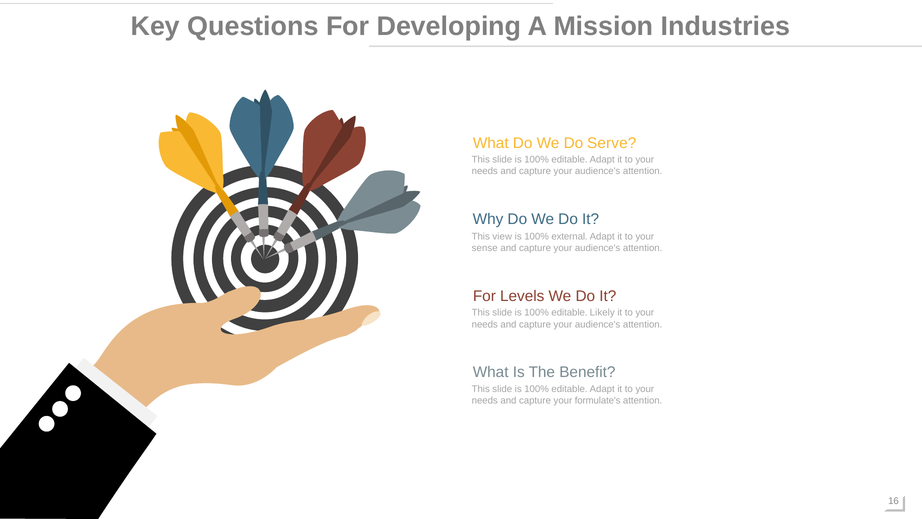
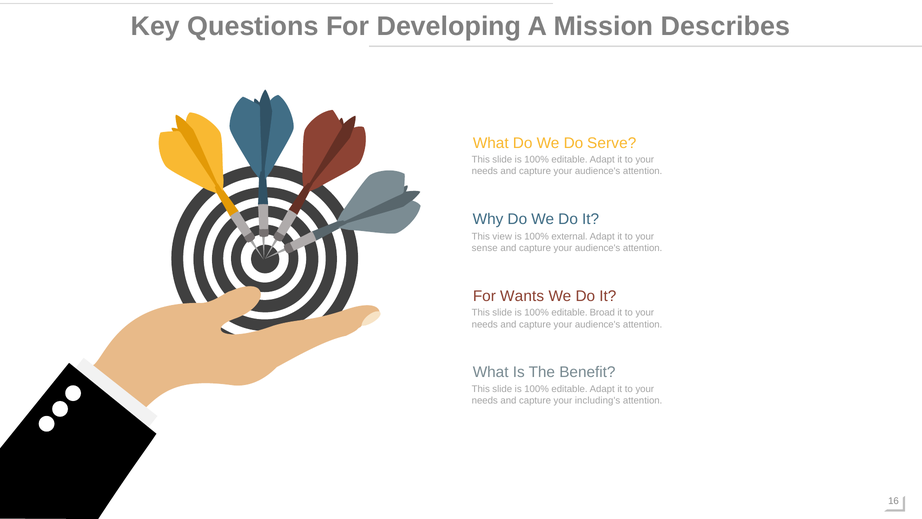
Industries: Industries -> Describes
Levels: Levels -> Wants
Likely: Likely -> Broad
formulate's: formulate's -> including's
